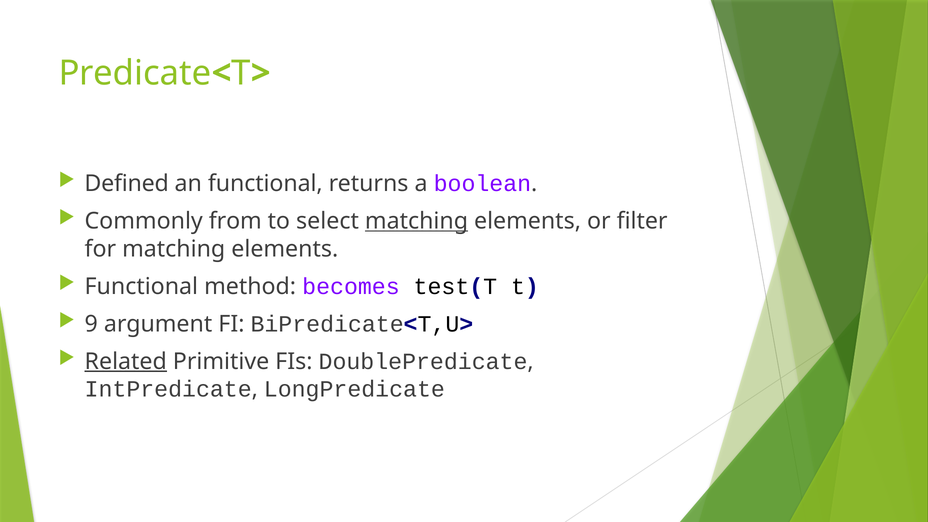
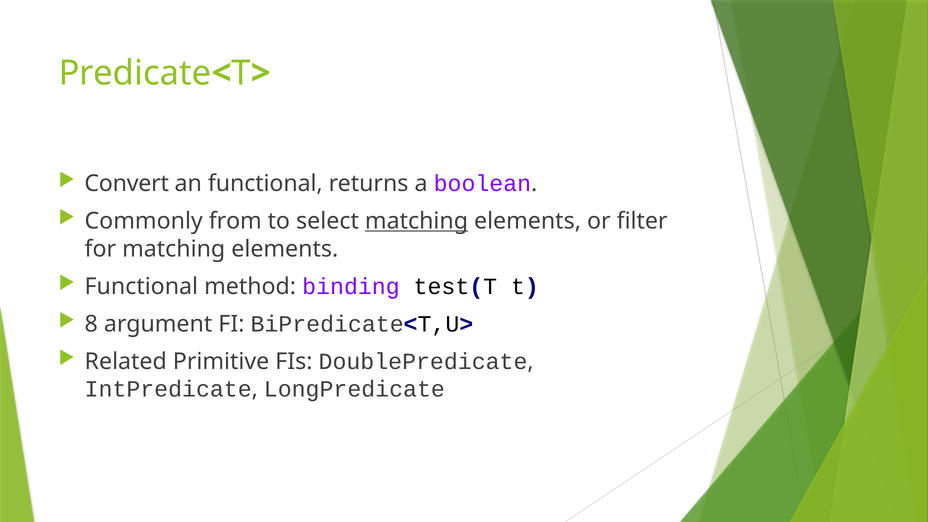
Defined: Defined -> Convert
becomes: becomes -> binding
9: 9 -> 8
Related underline: present -> none
